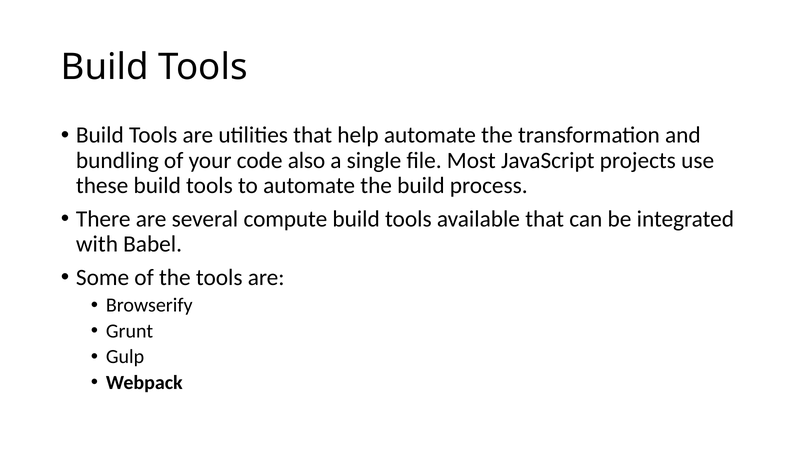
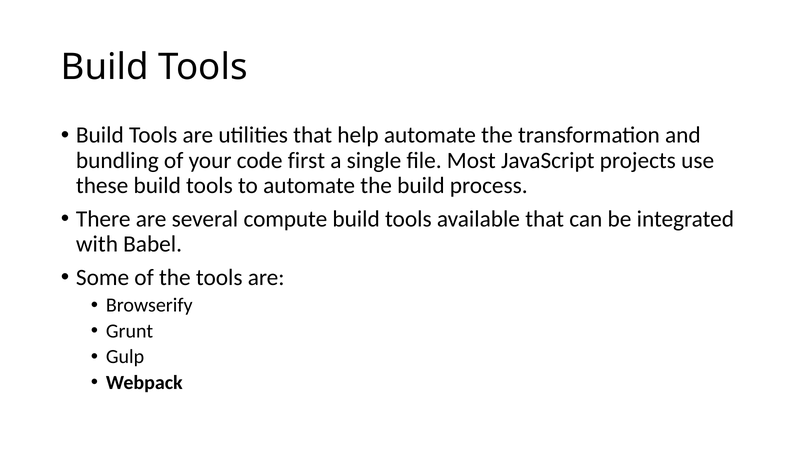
also: also -> first
